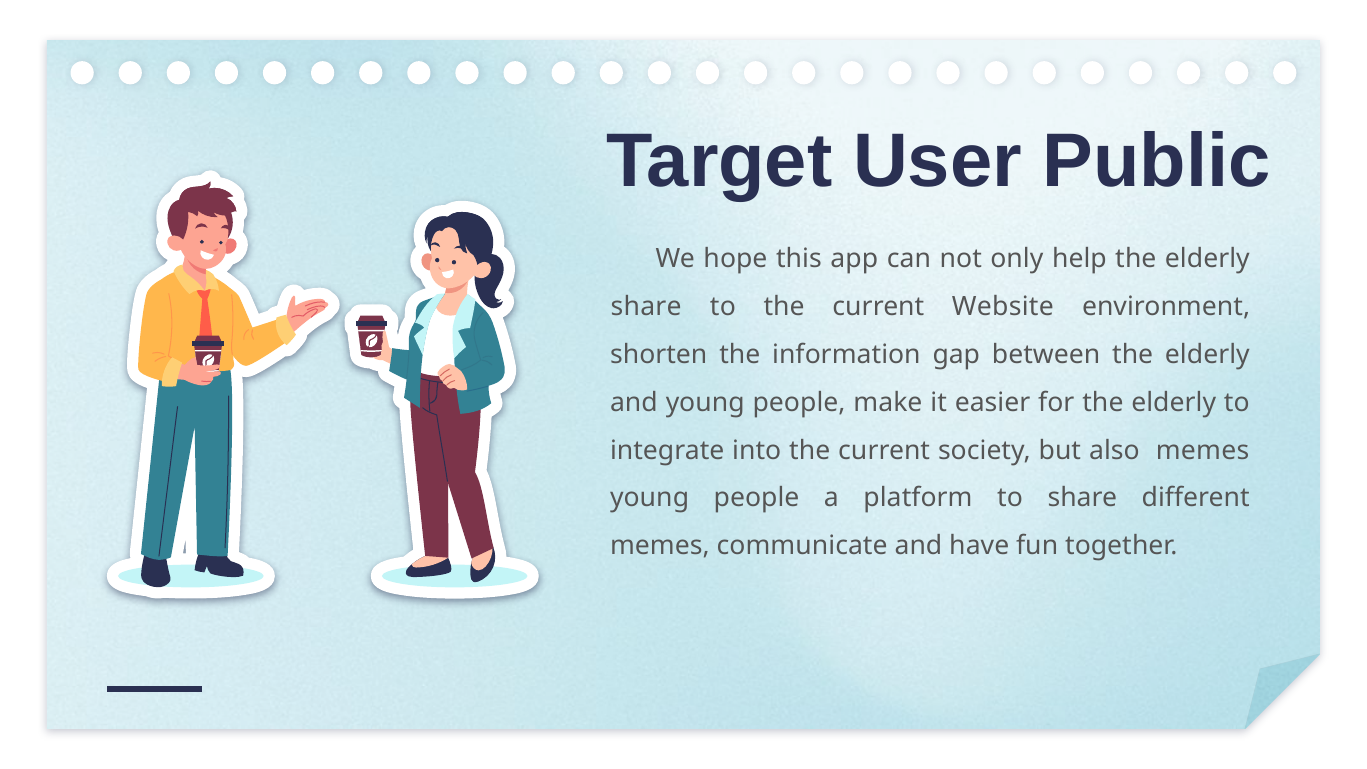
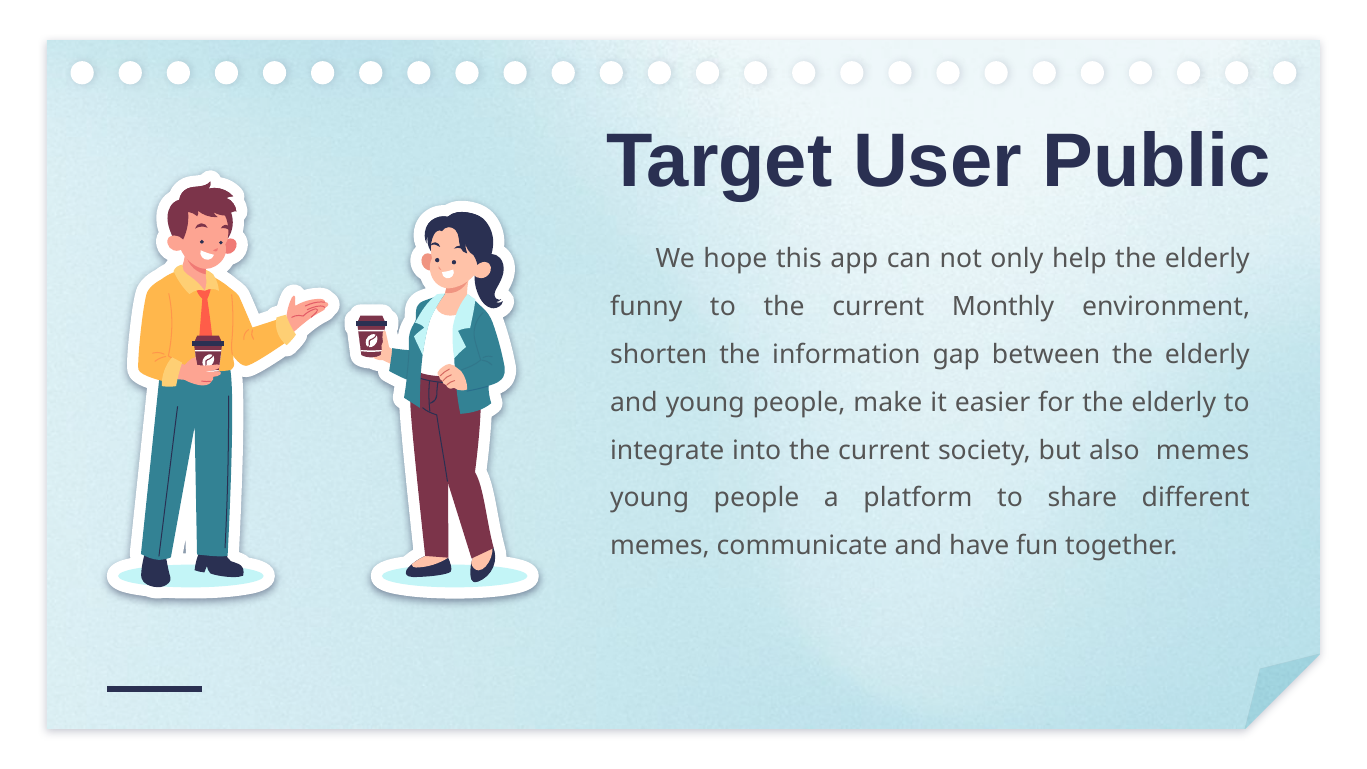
share at (646, 307): share -> funny
Website: Website -> Monthly
